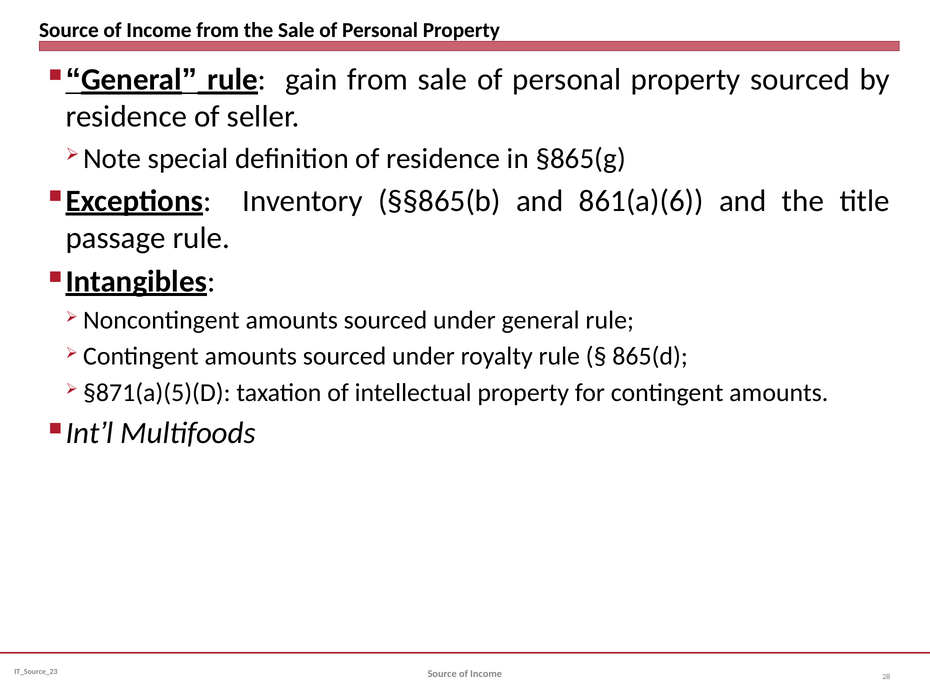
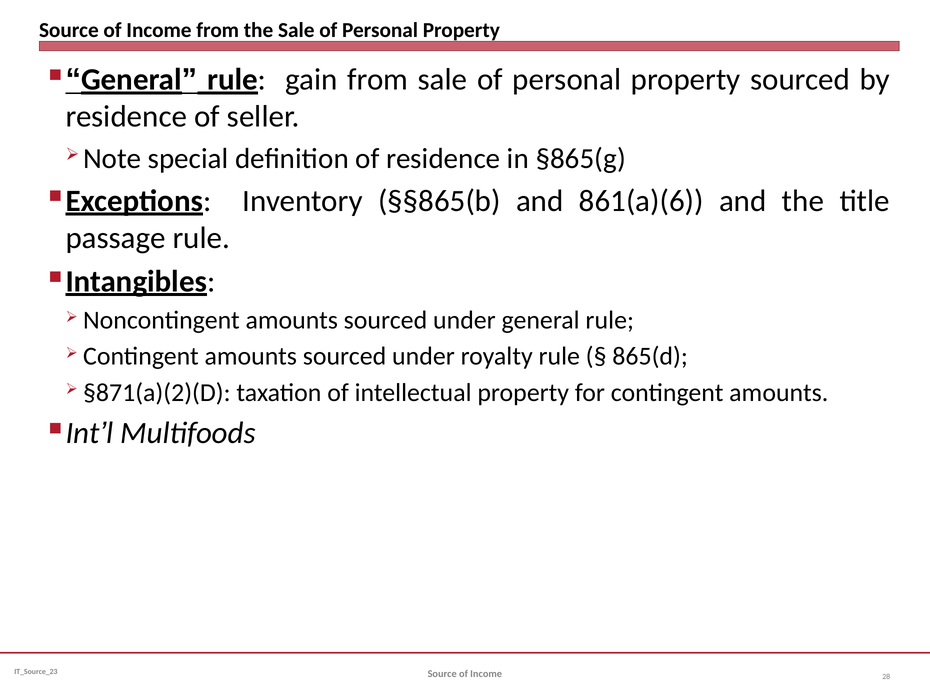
§871(a)(5)(D: §871(a)(5)(D -> §871(a)(2)(D
